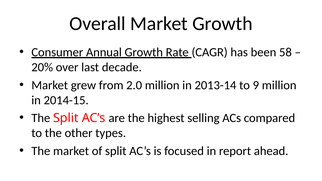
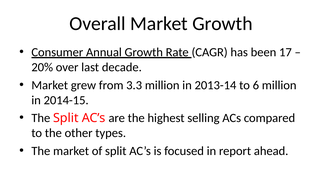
58: 58 -> 17
2.0: 2.0 -> 3.3
9: 9 -> 6
